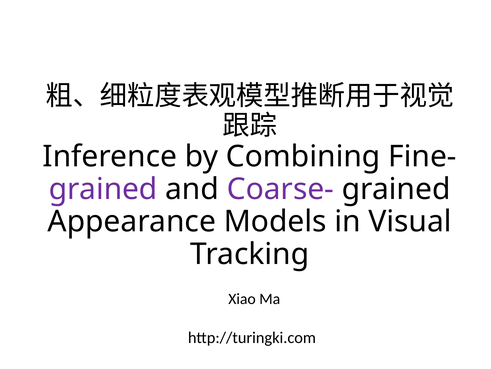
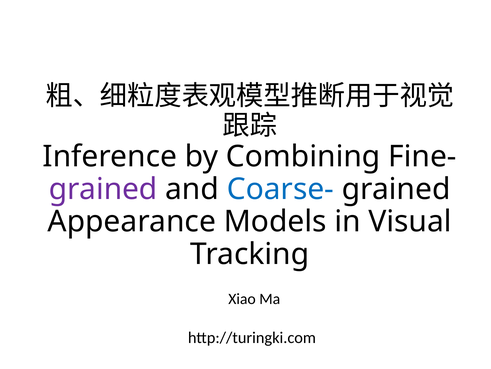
Coarse- colour: purple -> blue
